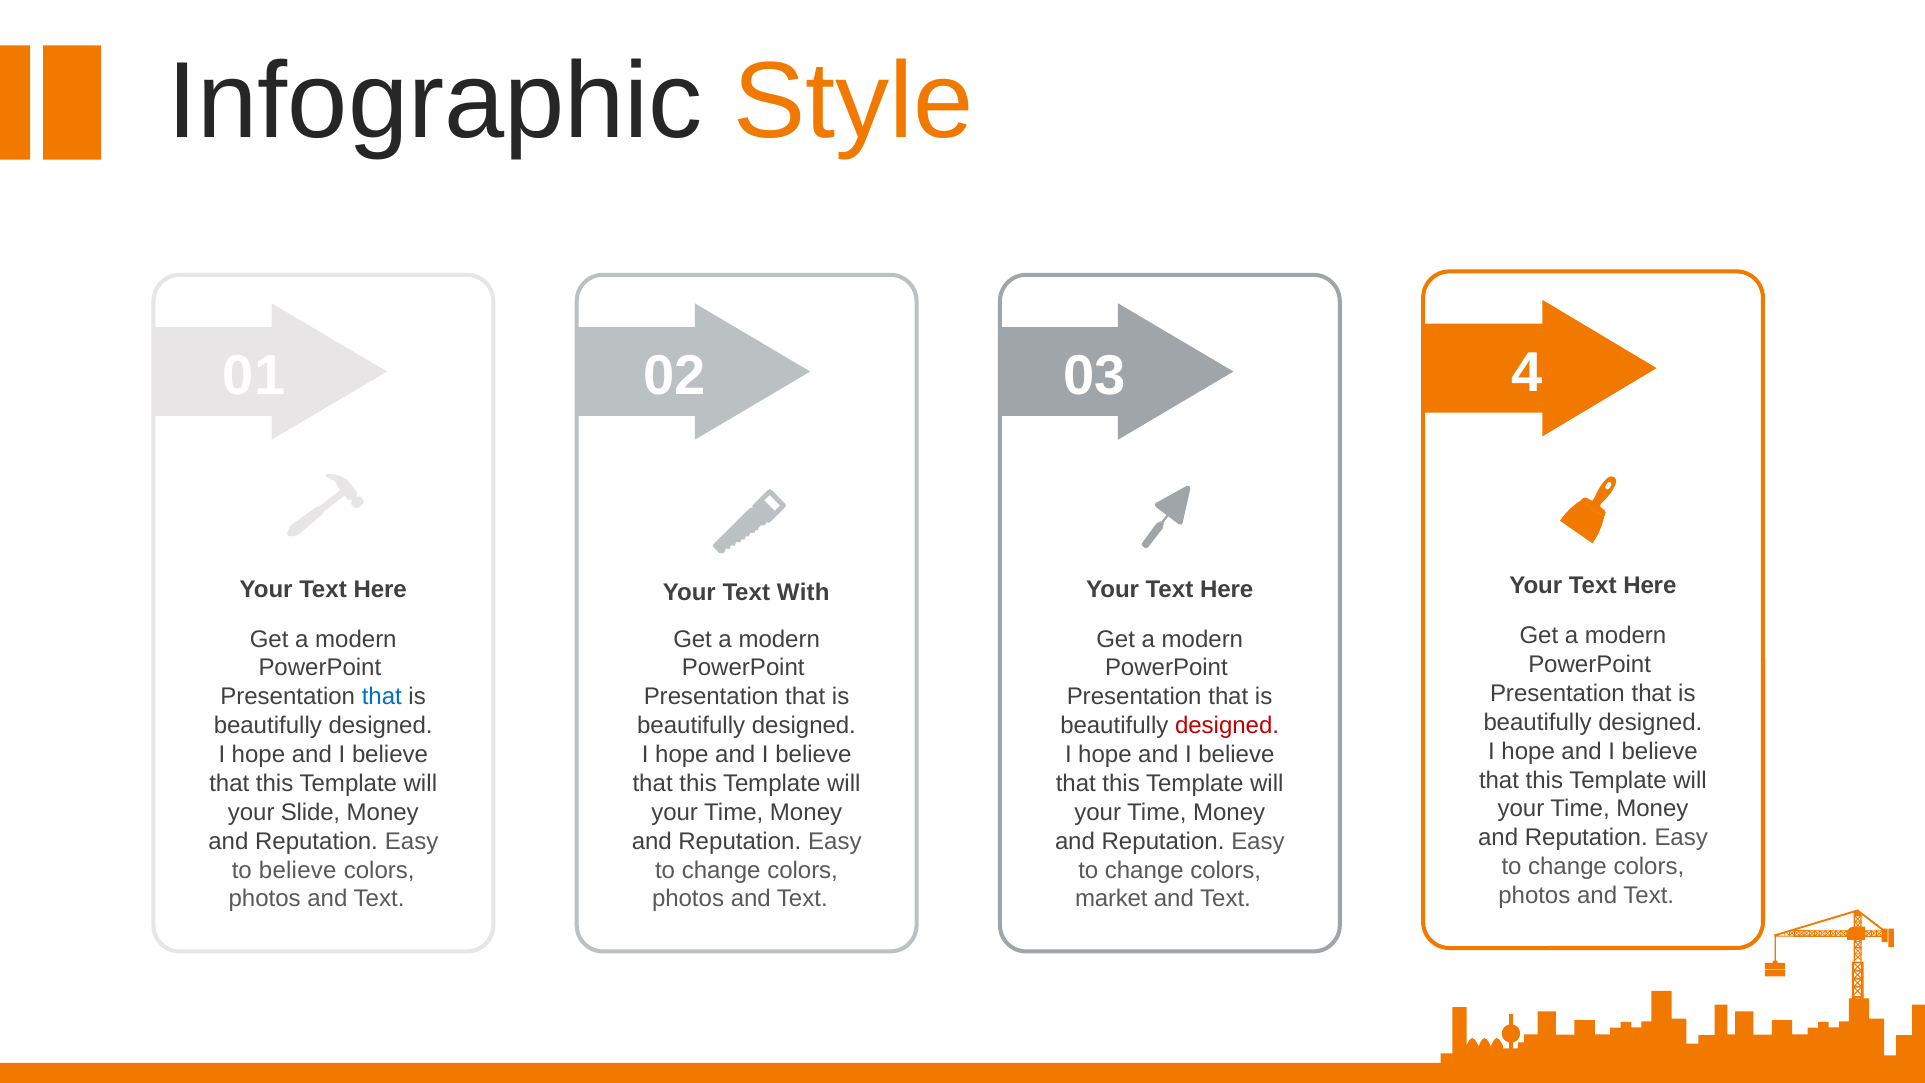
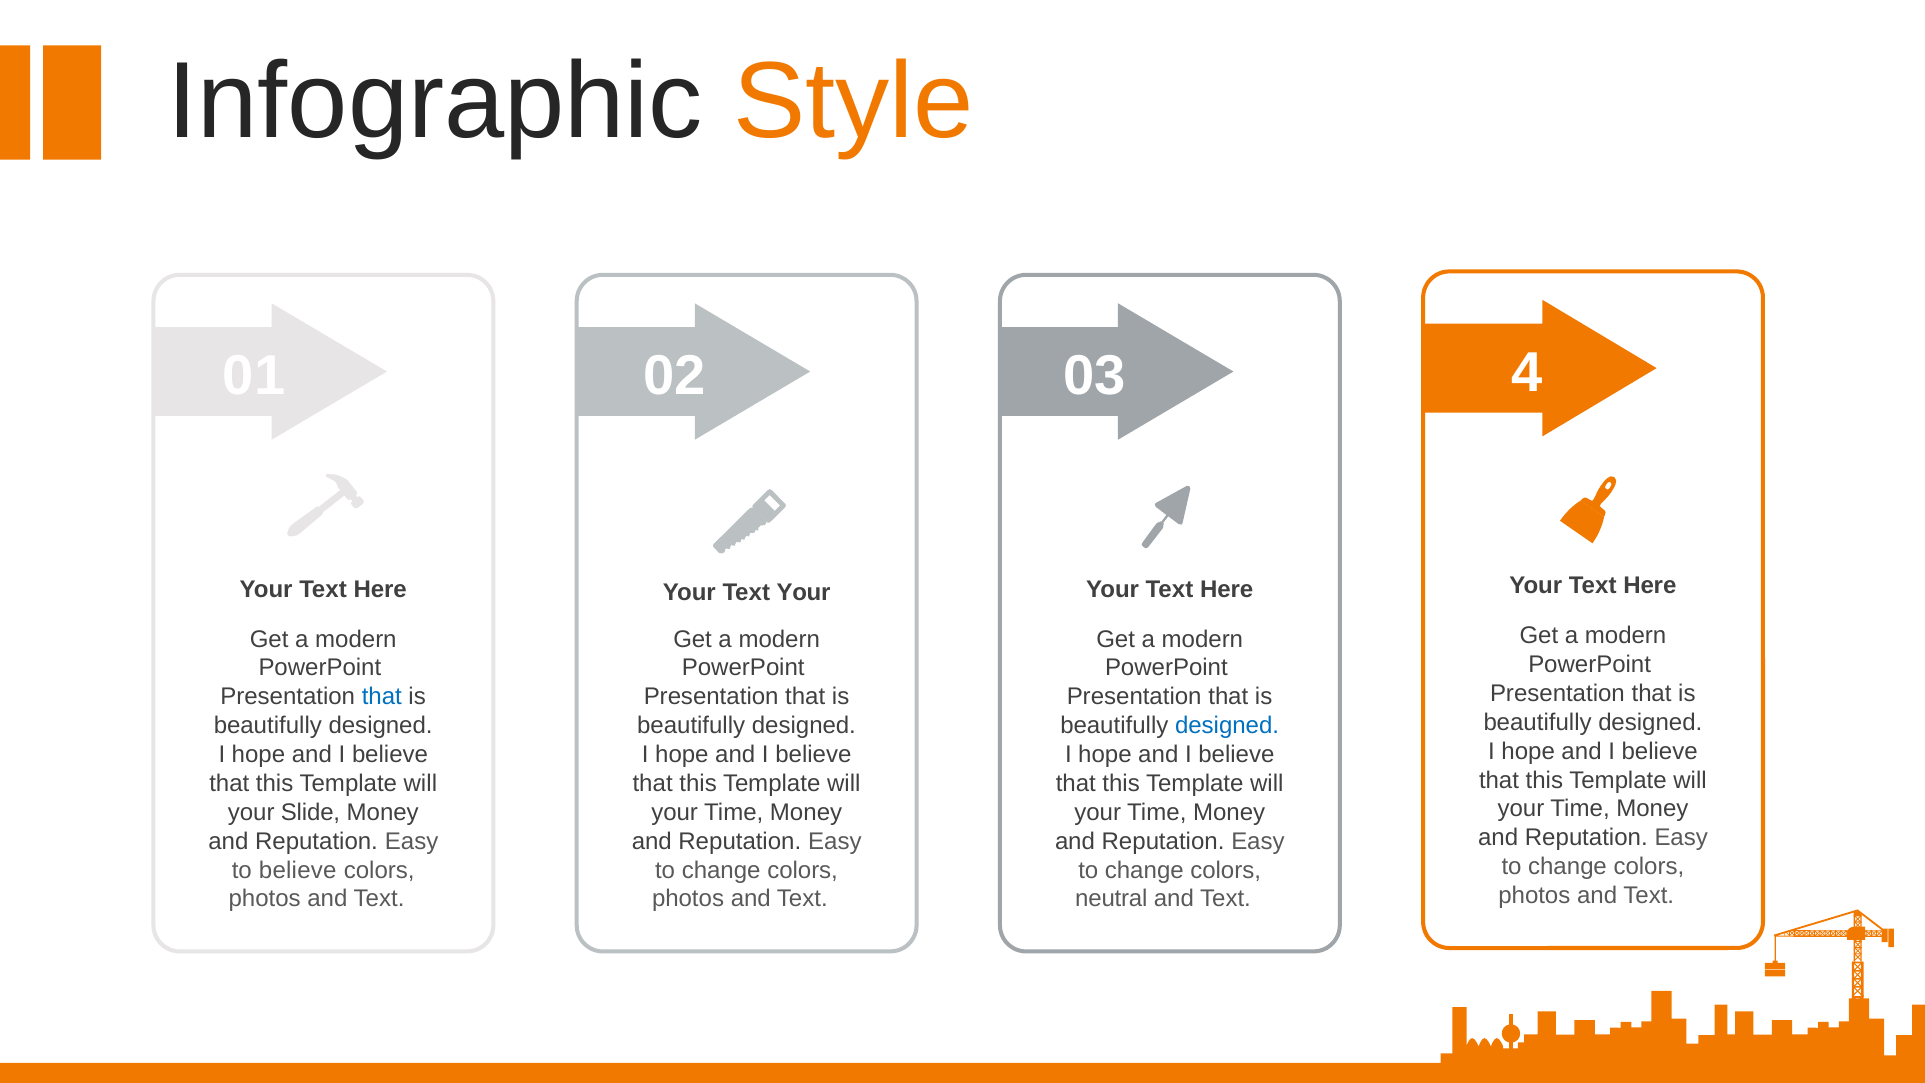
Text With: With -> Your
designed at (1227, 726) colour: red -> blue
market: market -> neutral
